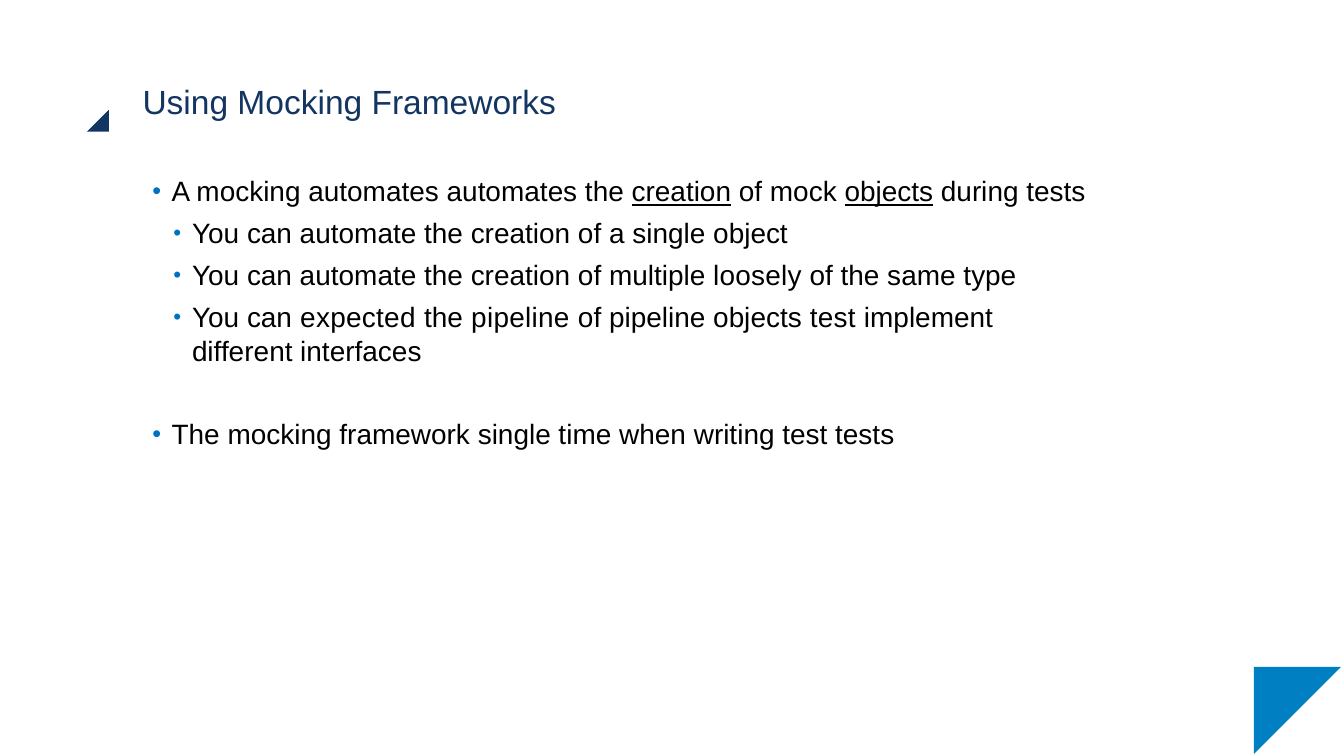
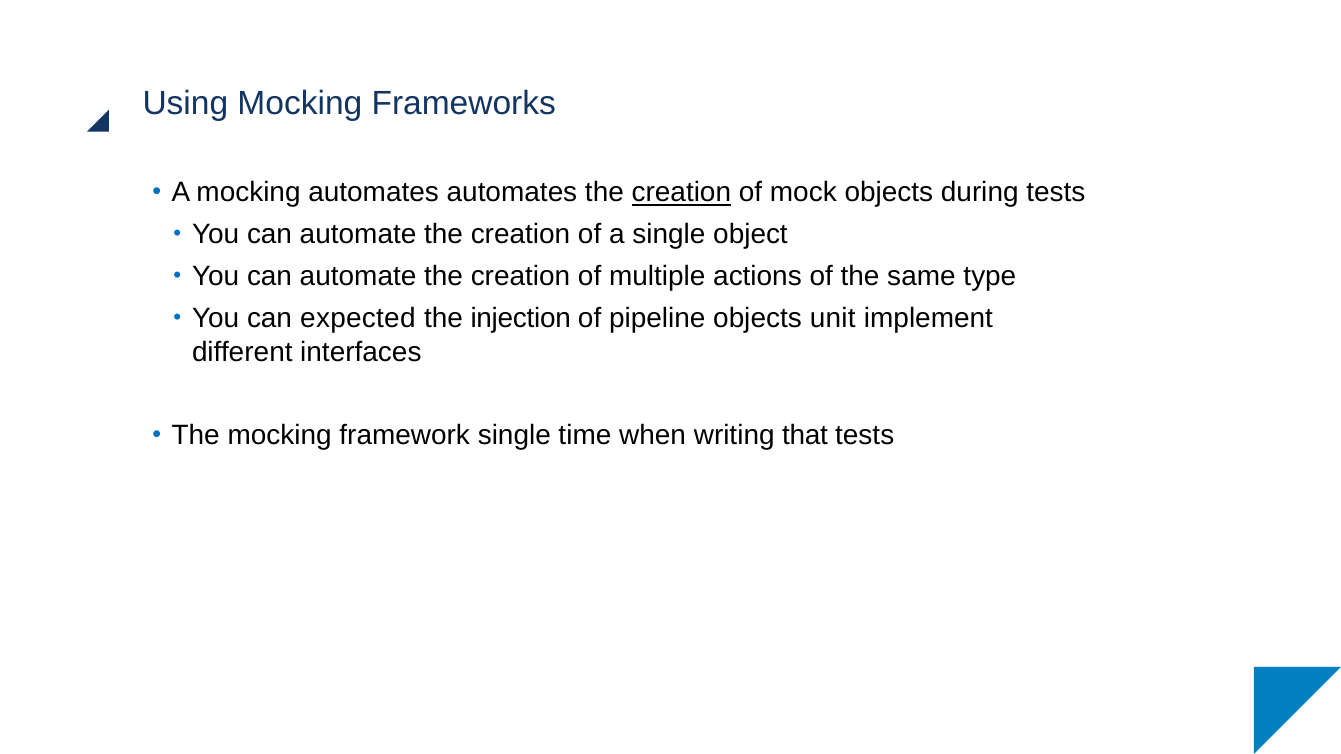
objects at (889, 193) underline: present -> none
loosely: loosely -> actions
the pipeline: pipeline -> injection
objects test: test -> unit
writing test: test -> that
